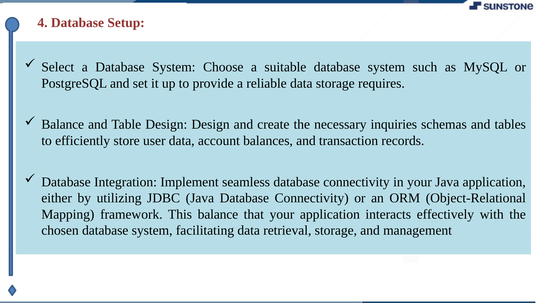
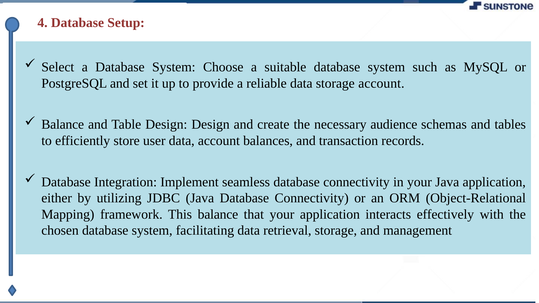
storage requires: requires -> account
inquiries: inquiries -> audience
